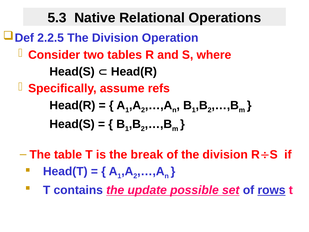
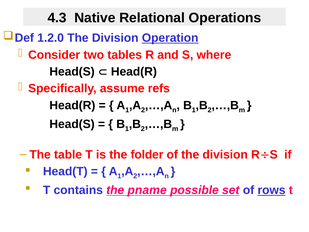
5.3: 5.3 -> 4.3
2.2.5: 2.2.5 -> 1.2.0
Operation underline: none -> present
break: break -> folder
update: update -> pname
